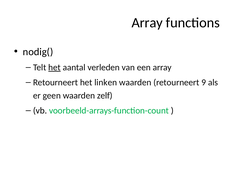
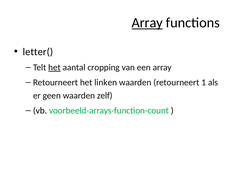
Array at (147, 23) underline: none -> present
nodig(: nodig( -> letter(
verleden: verleden -> cropping
9: 9 -> 1
